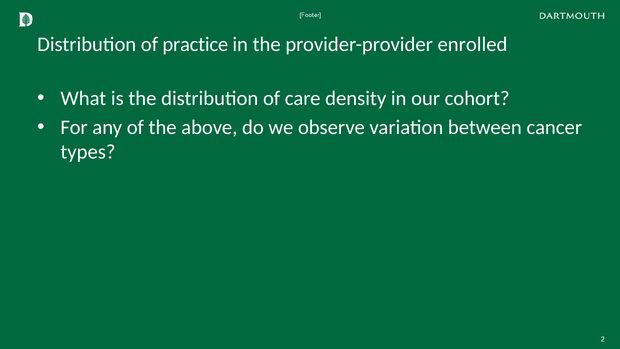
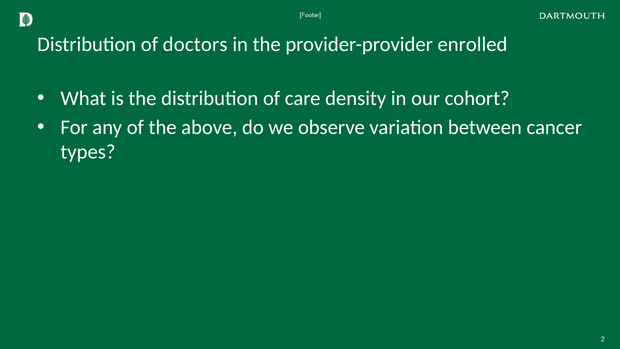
practice: practice -> doctors
